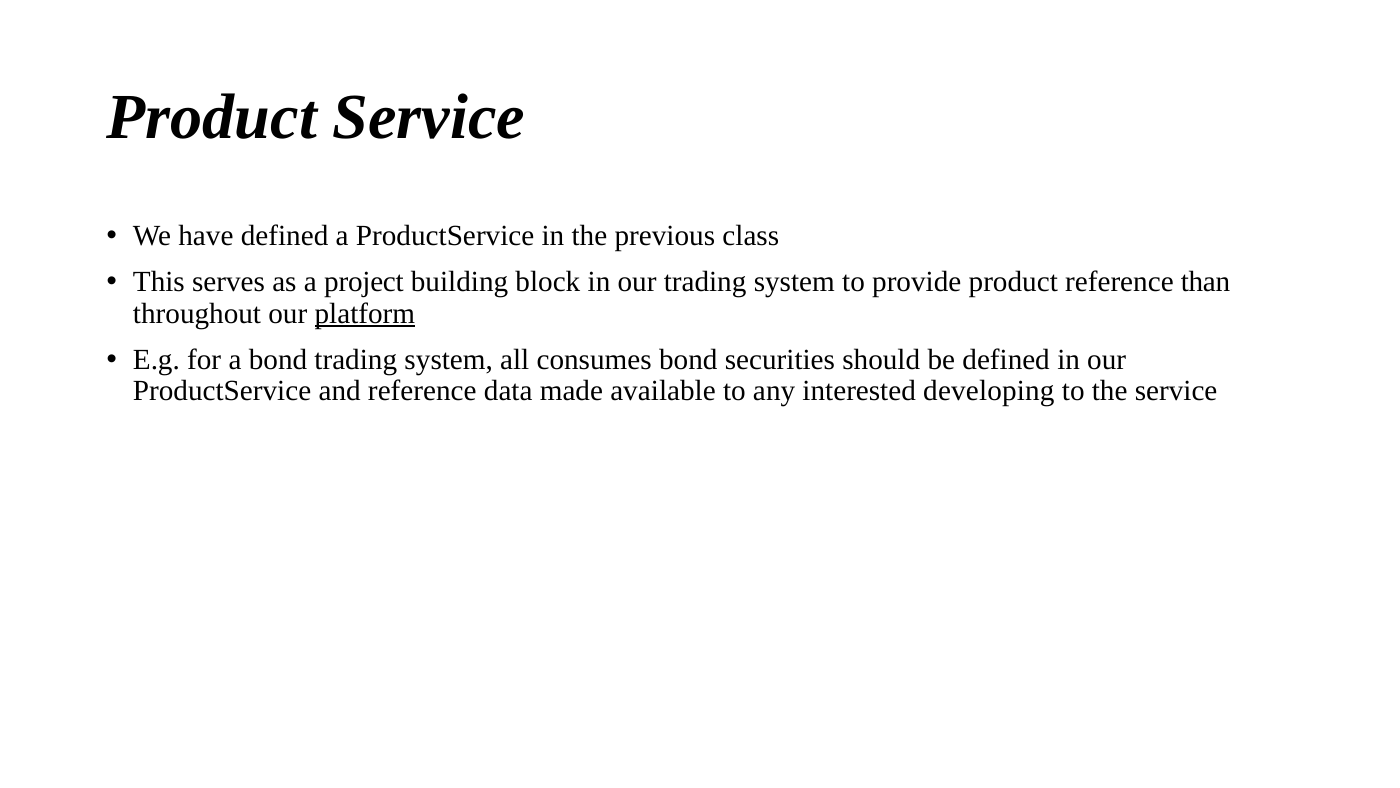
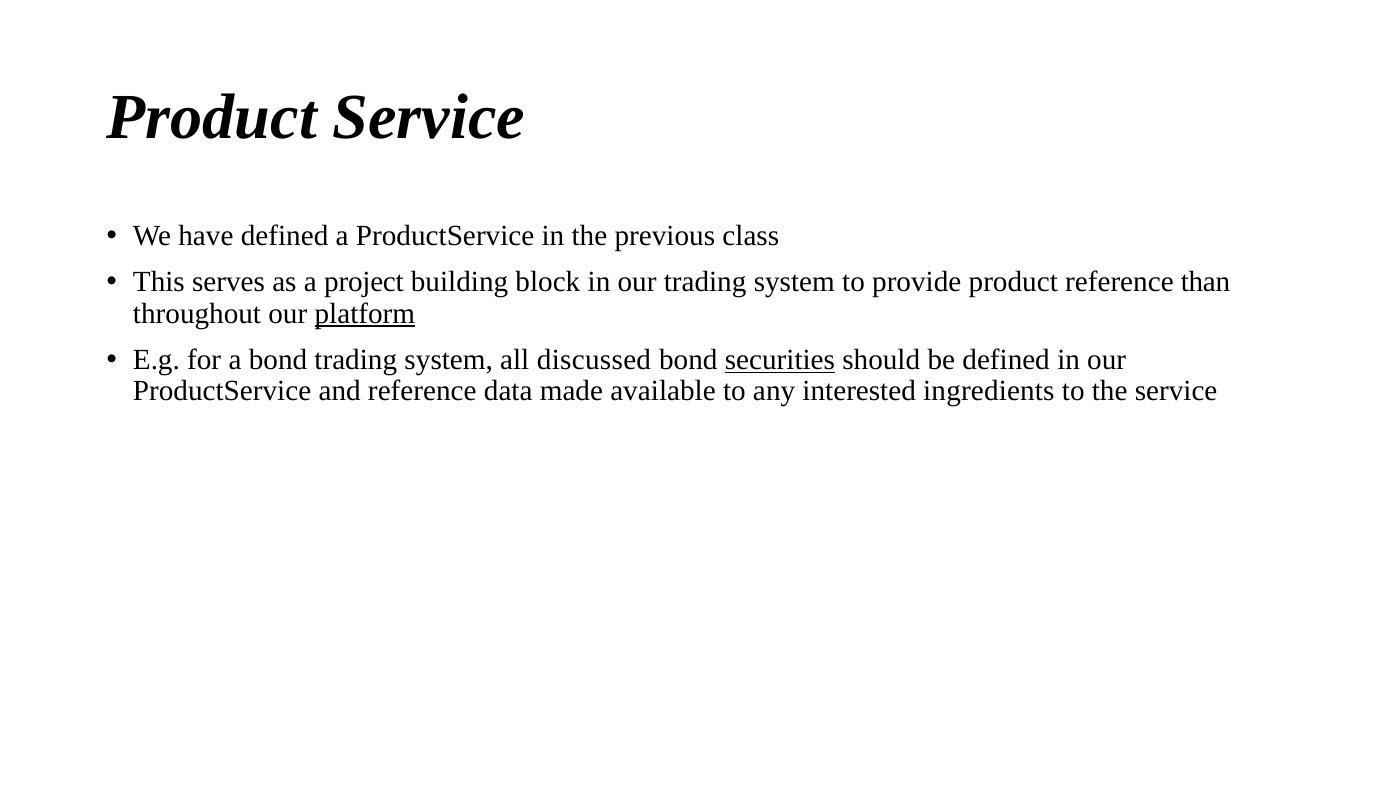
consumes: consumes -> discussed
securities underline: none -> present
developing: developing -> ingredients
